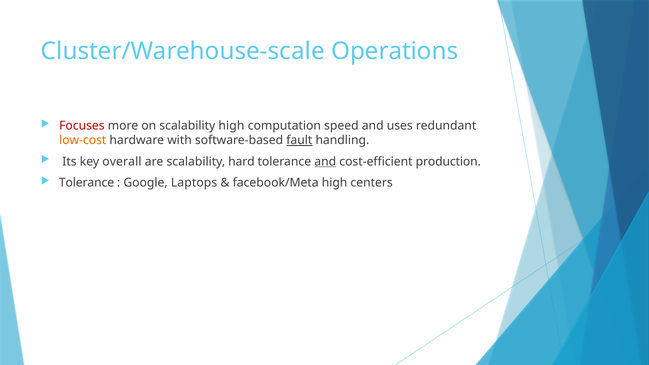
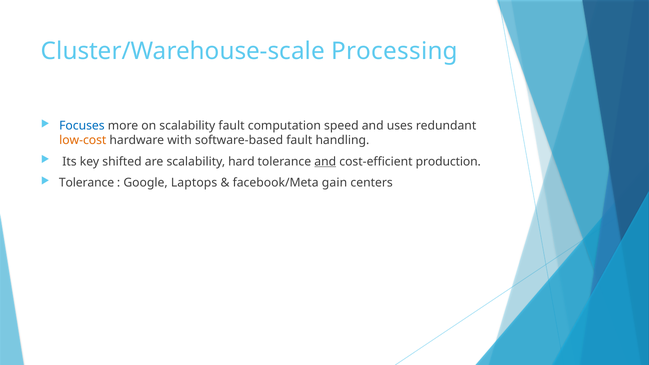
Operations: Operations -> Processing
Focuses colour: red -> blue
scalability high: high -> fault
fault at (299, 140) underline: present -> none
overall: overall -> shifted
facebook/Meta high: high -> gain
